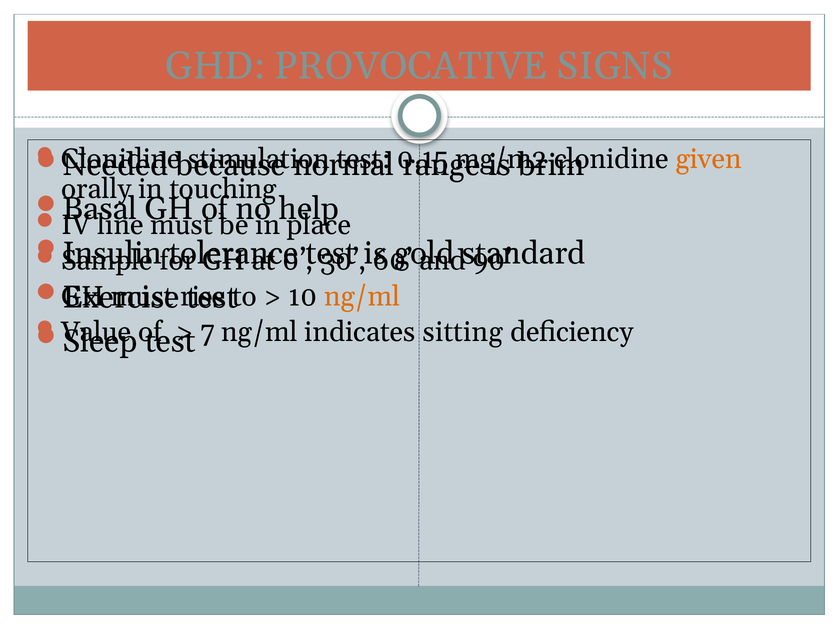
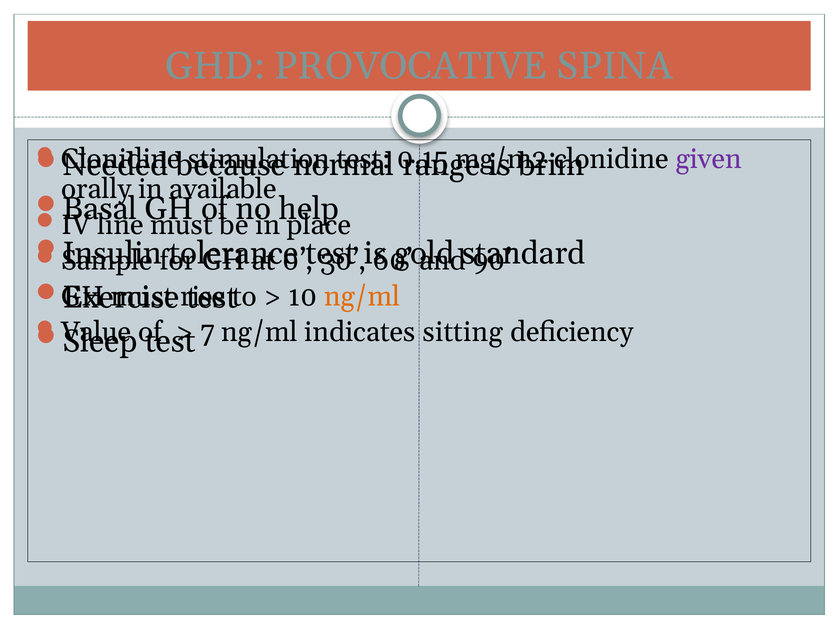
SIGNS: SIGNS -> SPINA
given colour: orange -> purple
touching: touching -> available
